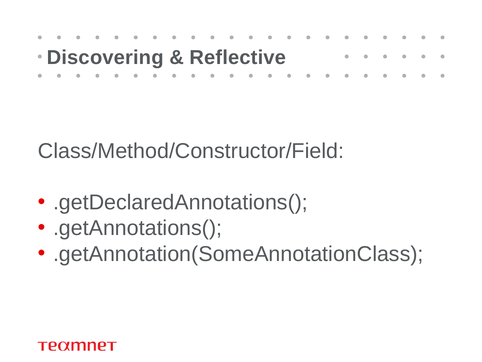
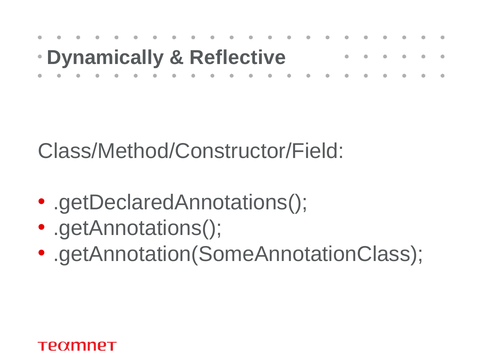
Discovering: Discovering -> Dynamically
